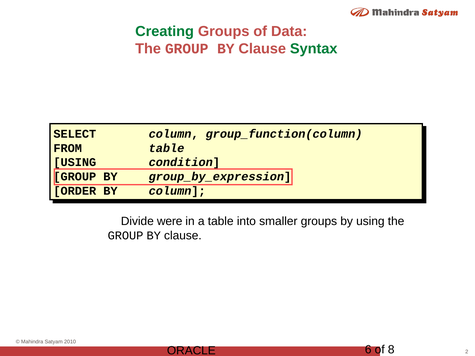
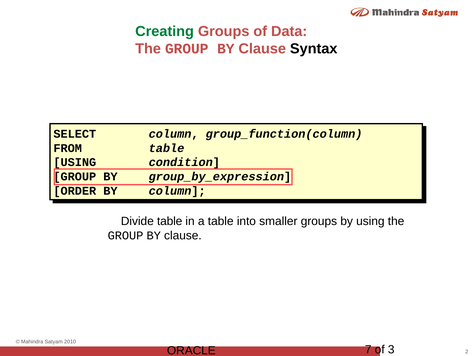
Syntax colour: green -> black
Divide were: were -> table
6: 6 -> 7
8: 8 -> 3
